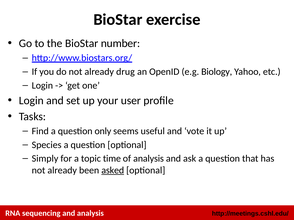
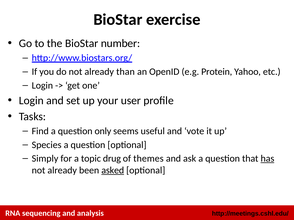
drug: drug -> than
Biology: Biology -> Protein
time: time -> drug
of analysis: analysis -> themes
has underline: none -> present
